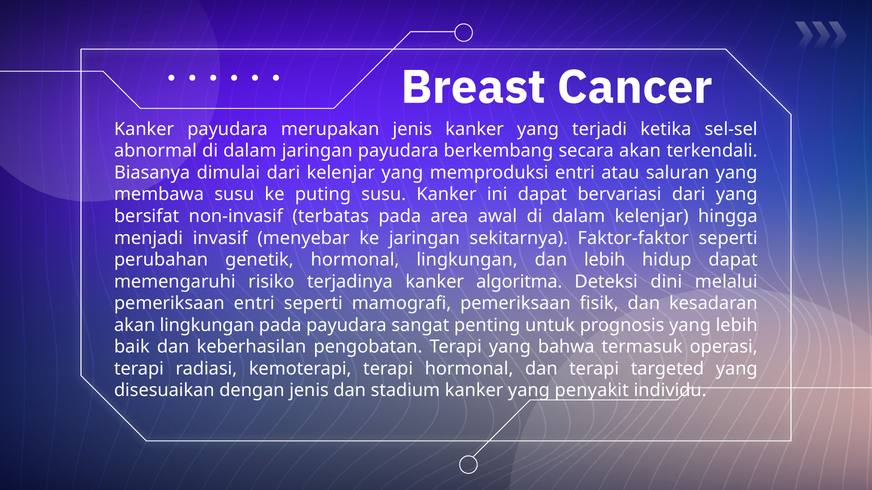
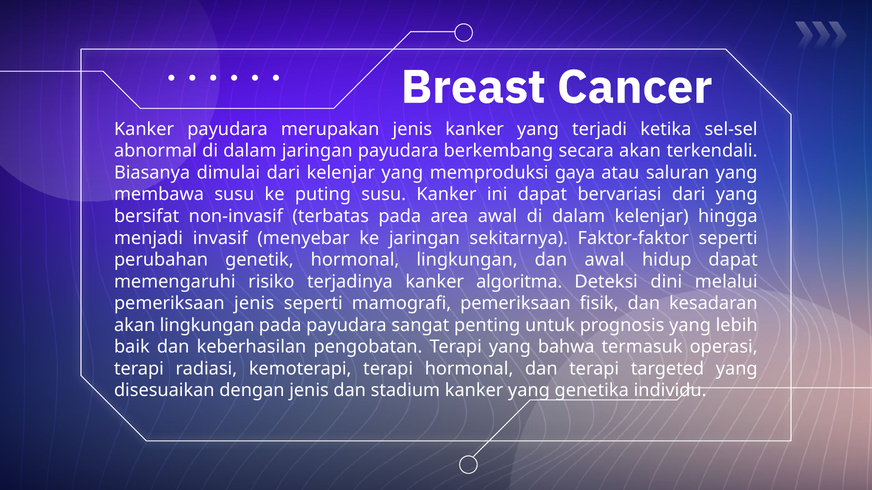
memproduksi entri: entri -> gaya
dan lebih: lebih -> awal
pemeriksaan entri: entri -> jenis
penyakit: penyakit -> genetika
